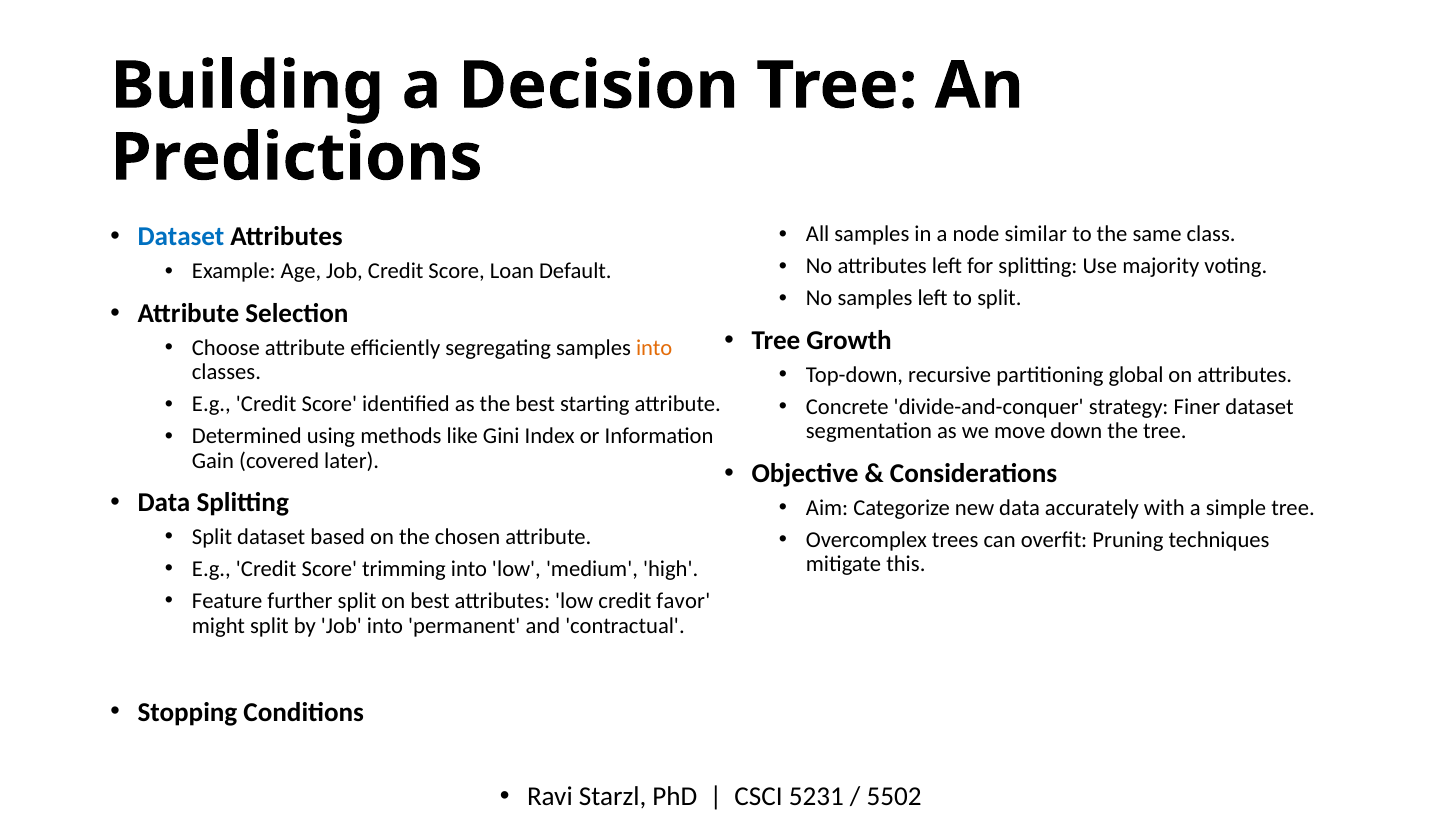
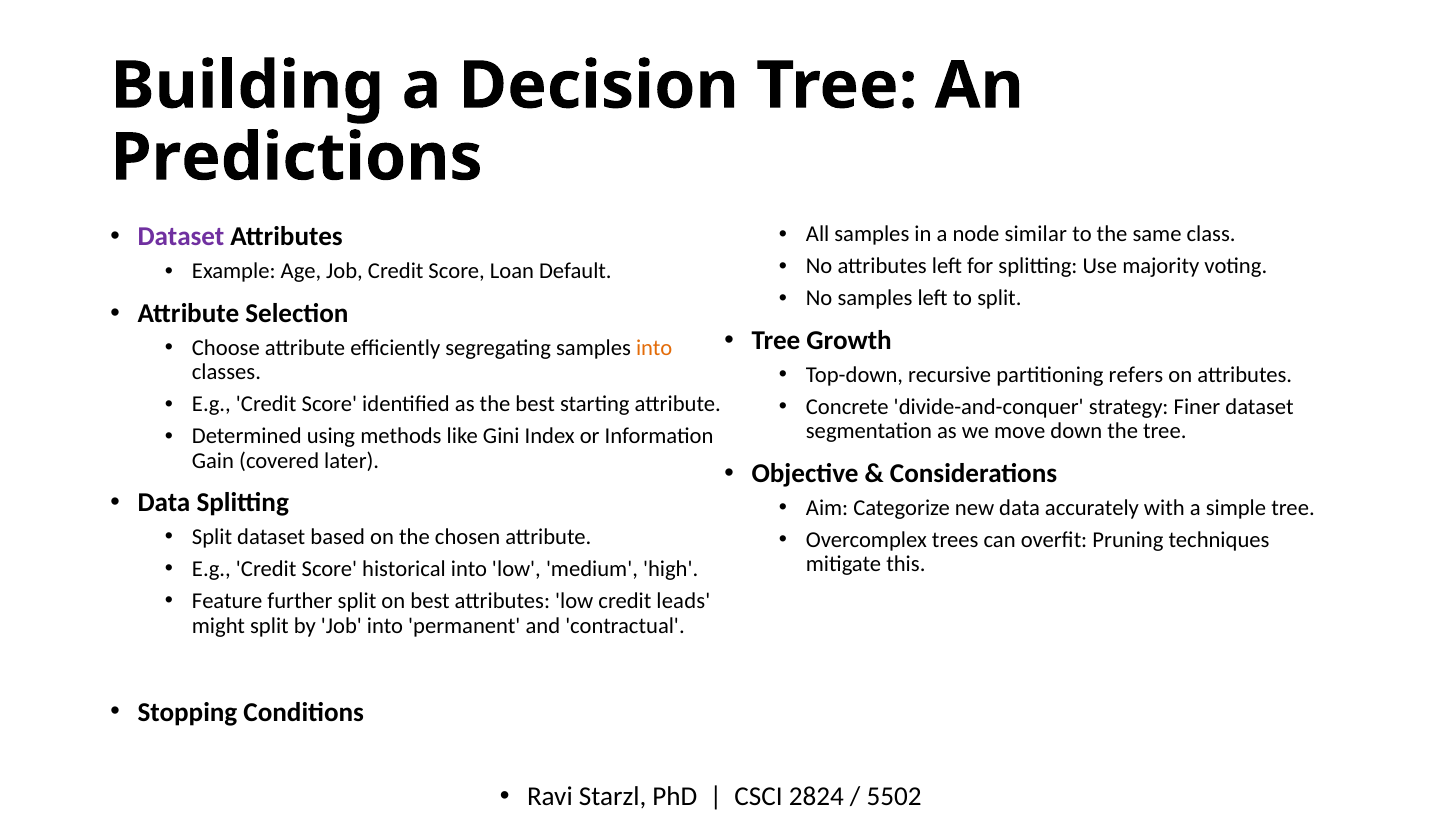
Dataset at (181, 237) colour: blue -> purple
global: global -> refers
trimming: trimming -> historical
favor: favor -> leads
5231: 5231 -> 2824
